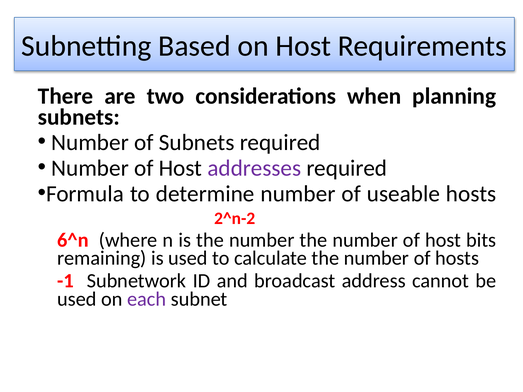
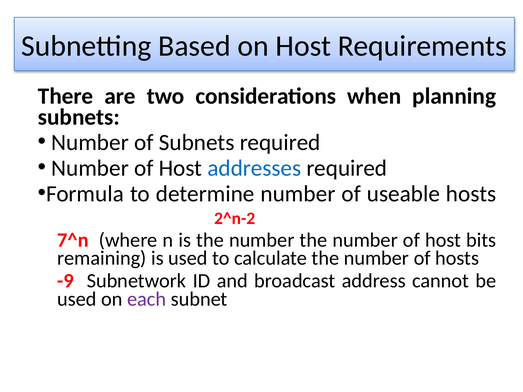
addresses colour: purple -> blue
6^n: 6^n -> 7^n
-1: -1 -> -9
